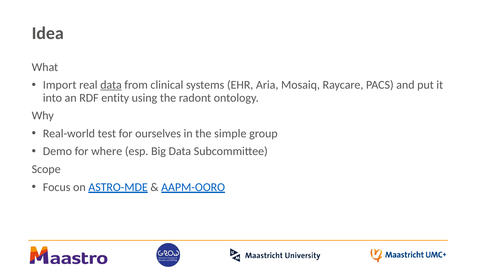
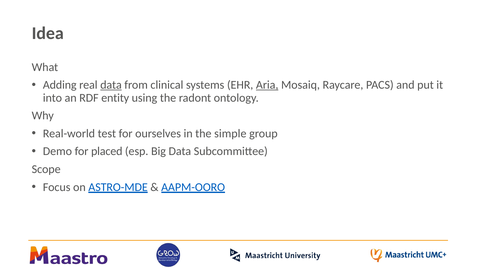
Import: Import -> Adding
Aria underline: none -> present
where: where -> placed
